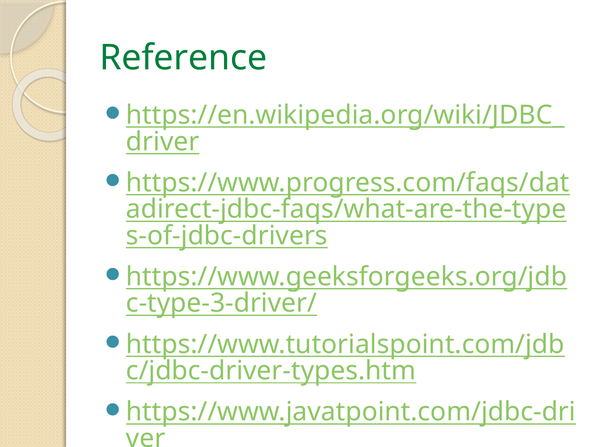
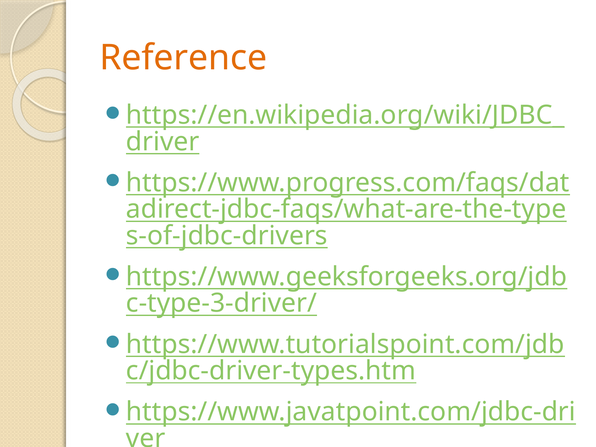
Reference colour: green -> orange
